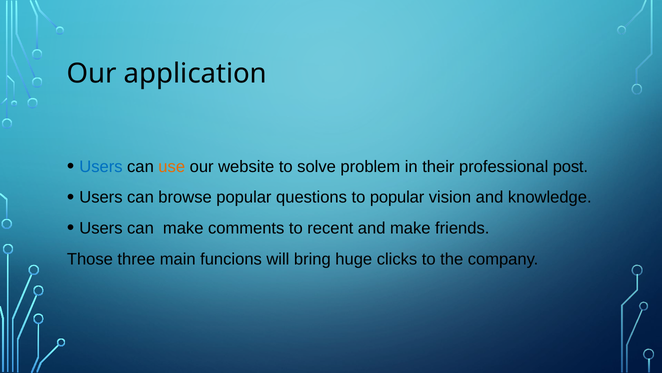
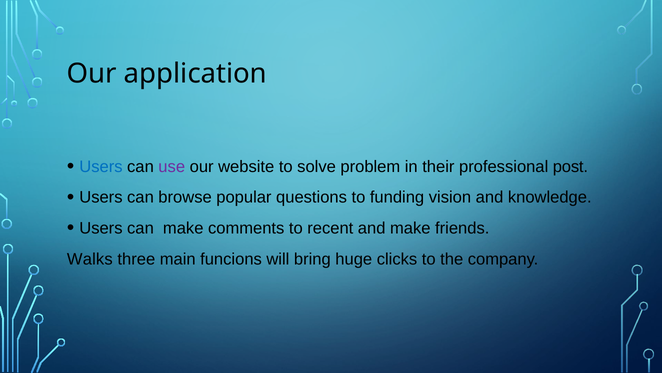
use colour: orange -> purple
to popular: popular -> funding
Those: Those -> Walks
